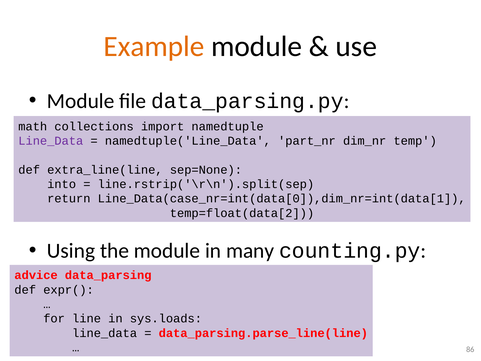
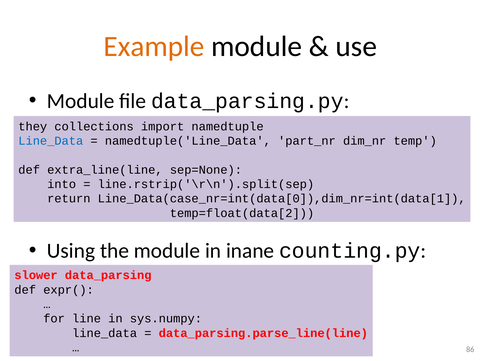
math: math -> they
Line_Data at (51, 141) colour: purple -> blue
many: many -> inane
advice: advice -> slower
sys.loads: sys.loads -> sys.numpy
